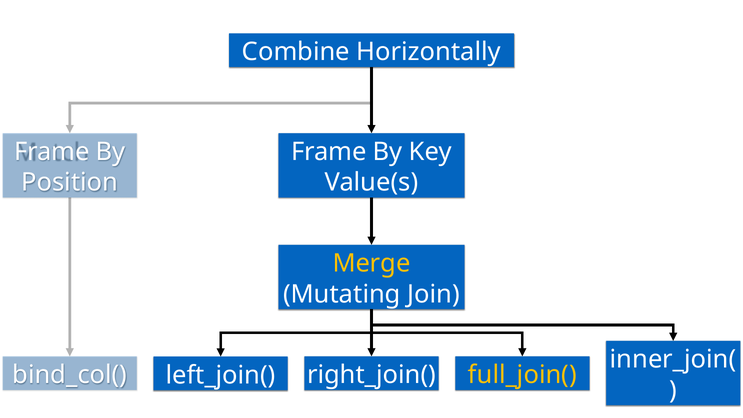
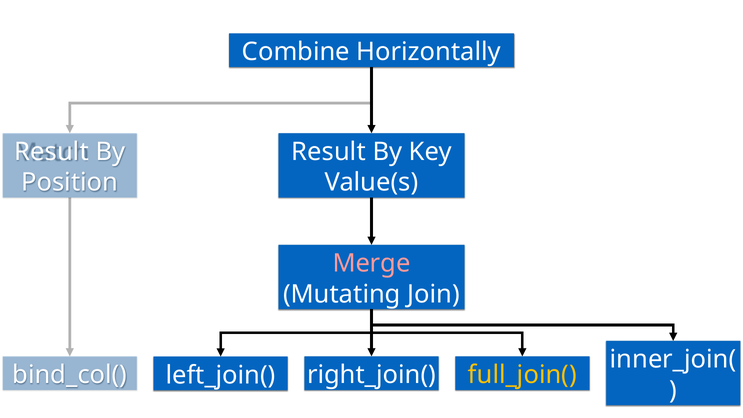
Frame at (52, 152): Frame -> Result
Frame at (329, 152): Frame -> Result
Merge colour: yellow -> pink
